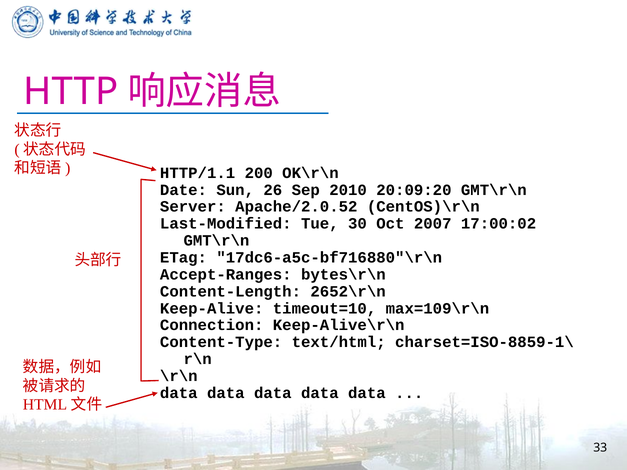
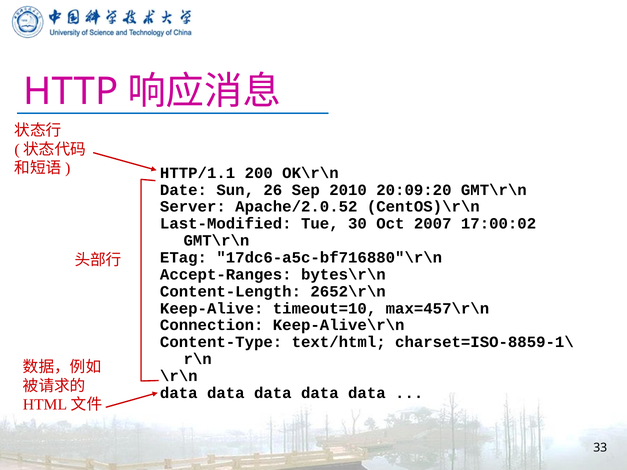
max=109\r\n: max=109\r\n -> max=457\r\n
